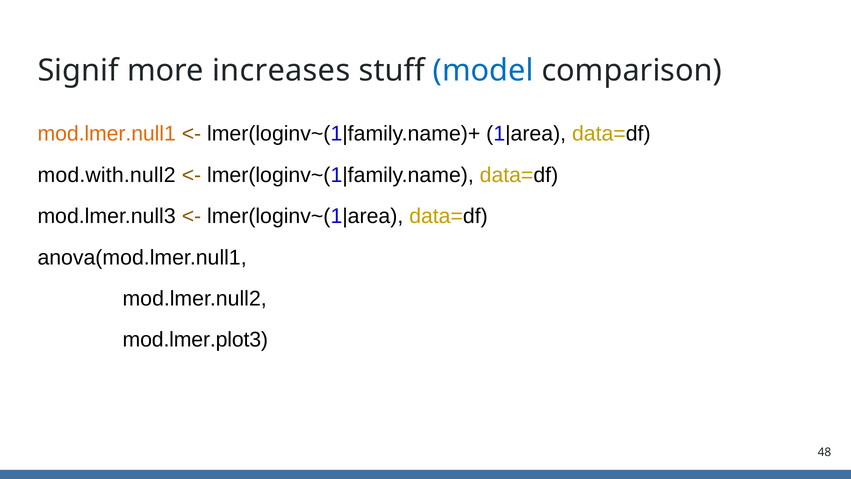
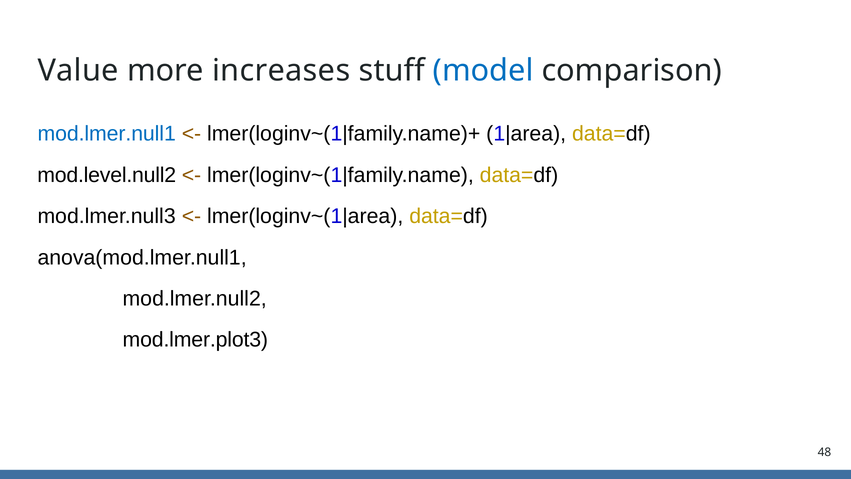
Signif: Signif -> Value
mod.lmer.null1 colour: orange -> blue
mod.with.null2: mod.with.null2 -> mod.level.null2
